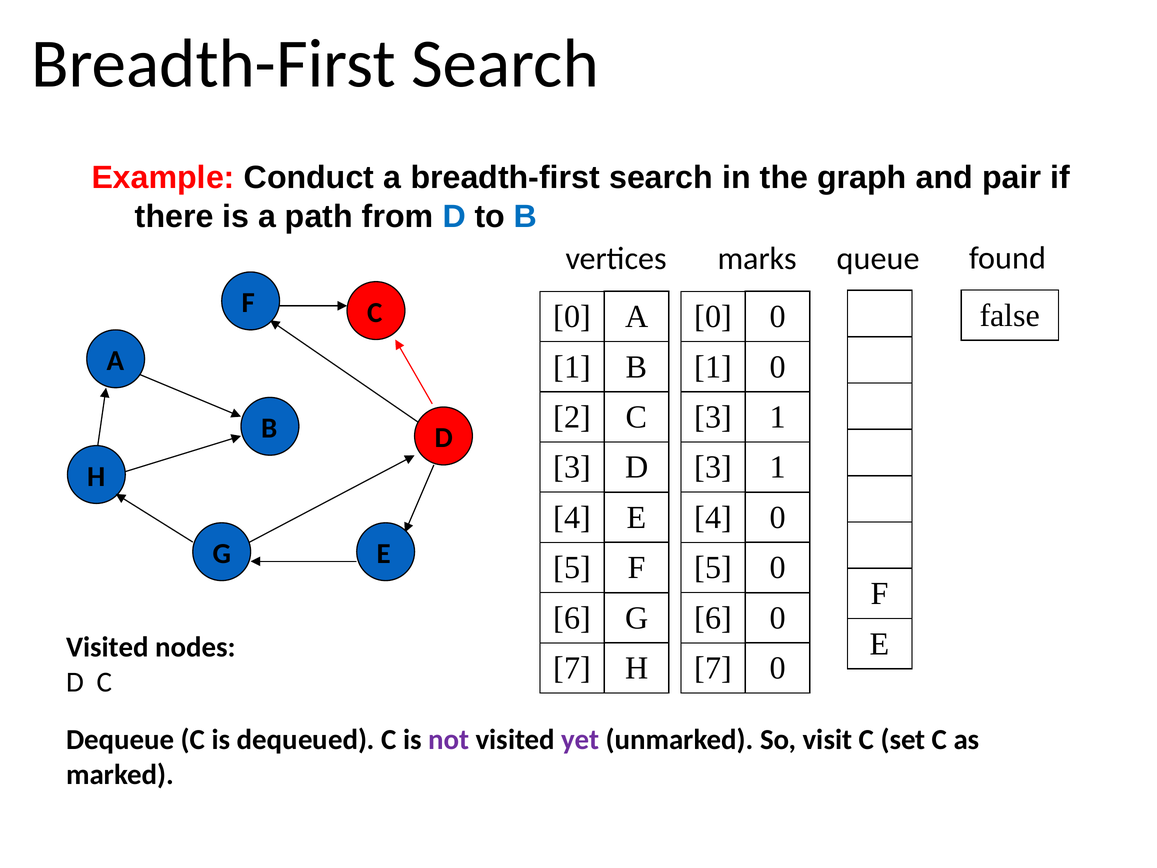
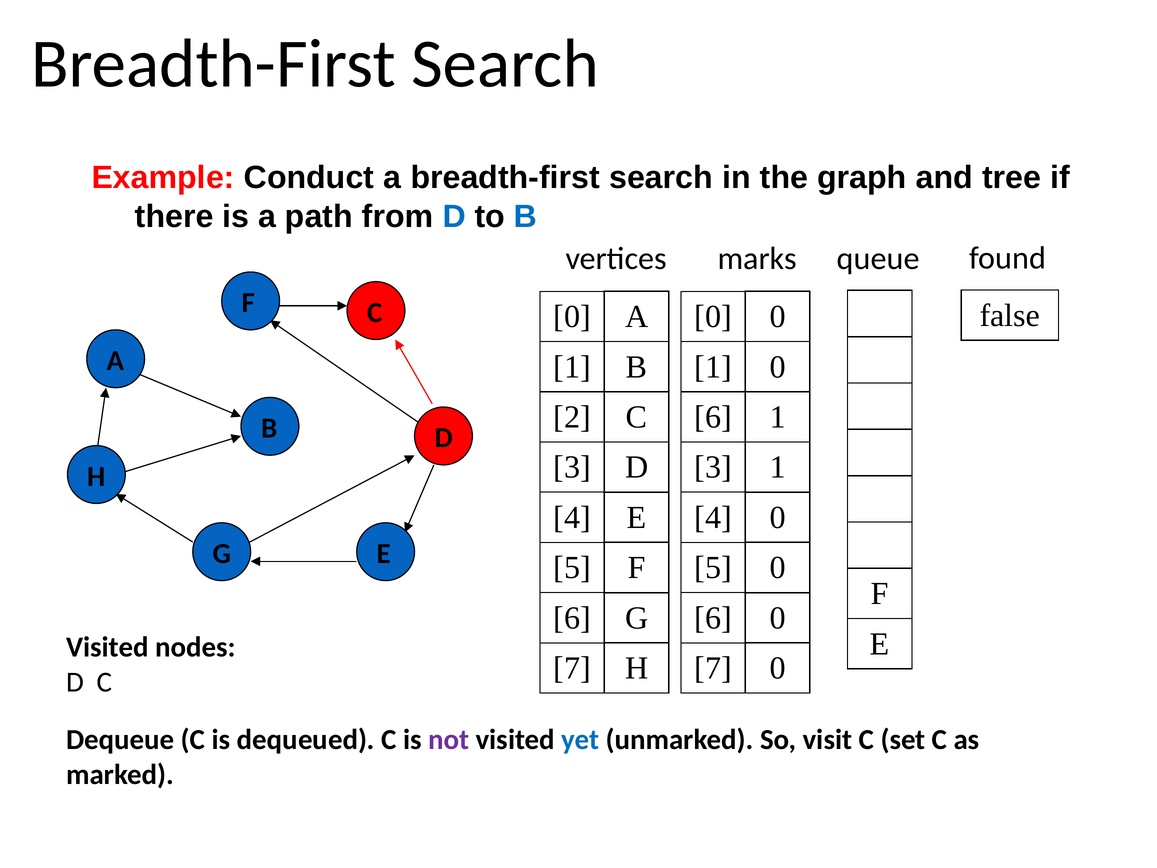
pair: pair -> tree
3 at (713, 417): 3 -> 6
yet colour: purple -> blue
